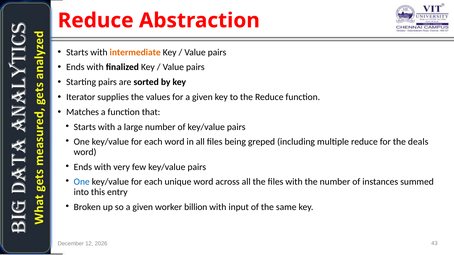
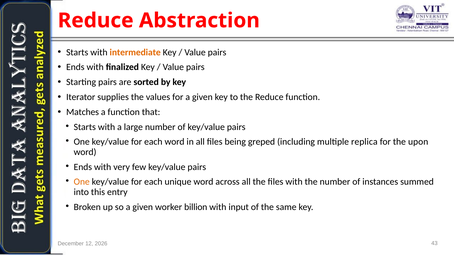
multiple reduce: reduce -> replica
deals: deals -> upon
One at (82, 182) colour: blue -> orange
